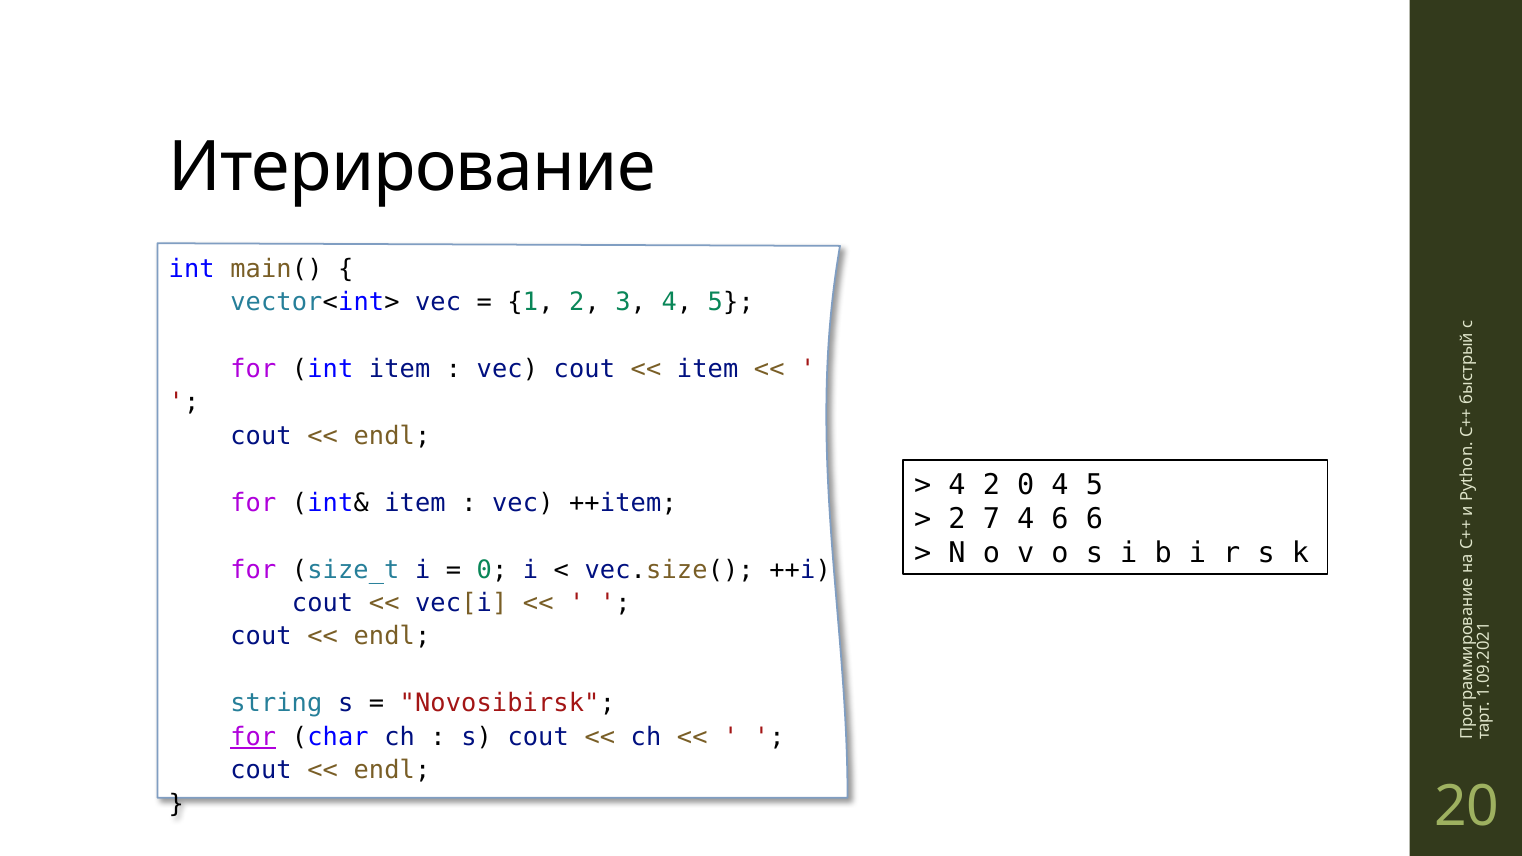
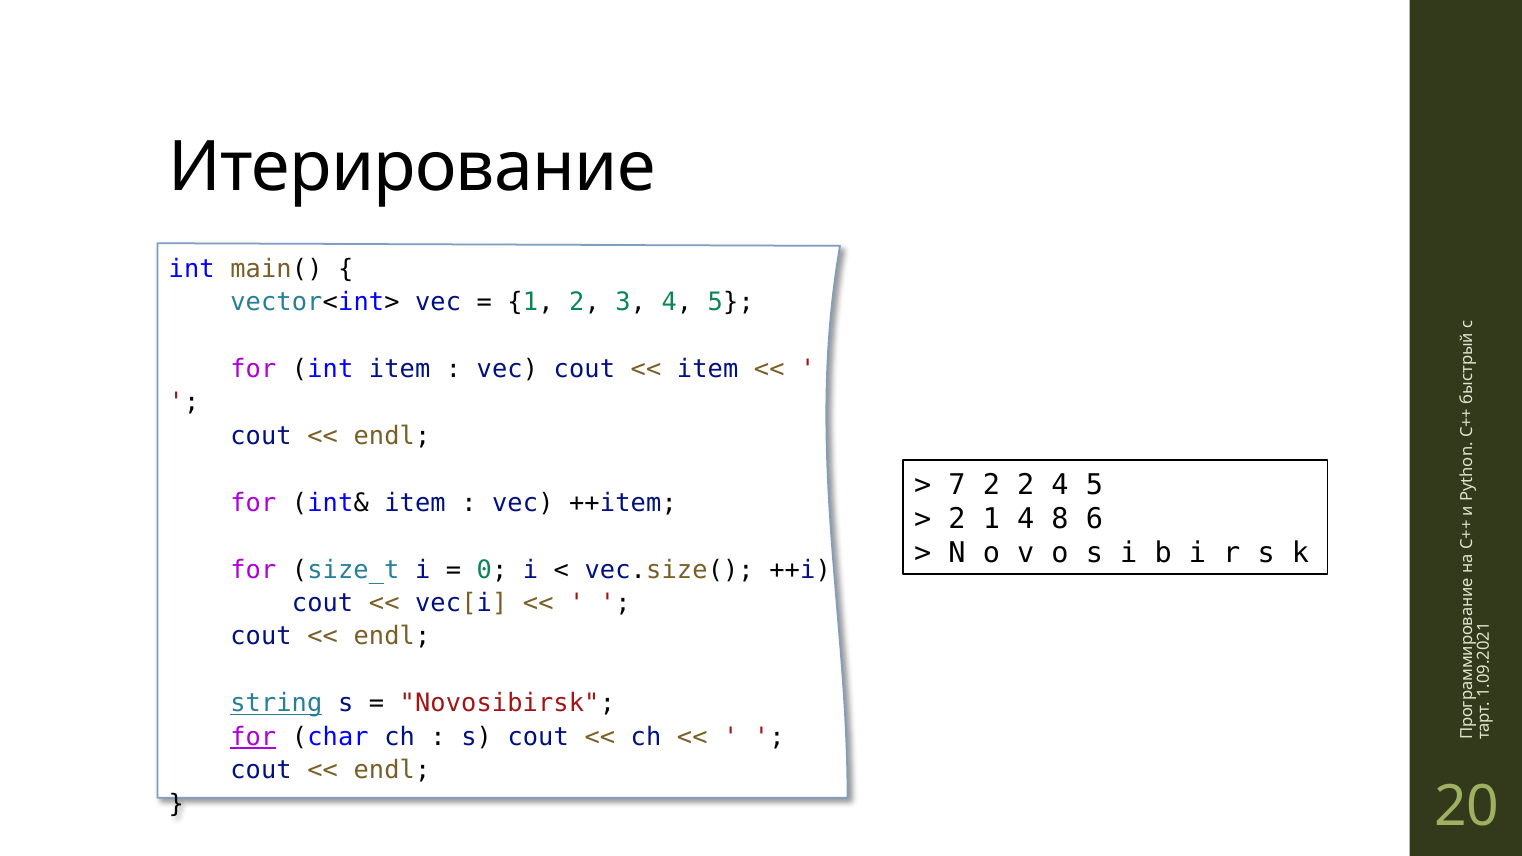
4 at (957, 485): 4 -> 7
0 at (1026, 485): 0 -> 2
7 at (991, 519): 7 -> 1
4 6: 6 -> 8
string underline: none -> present
